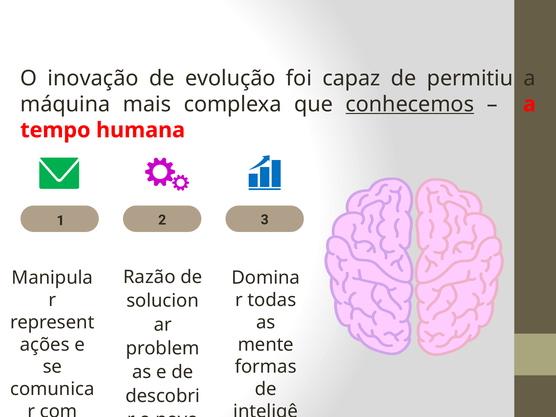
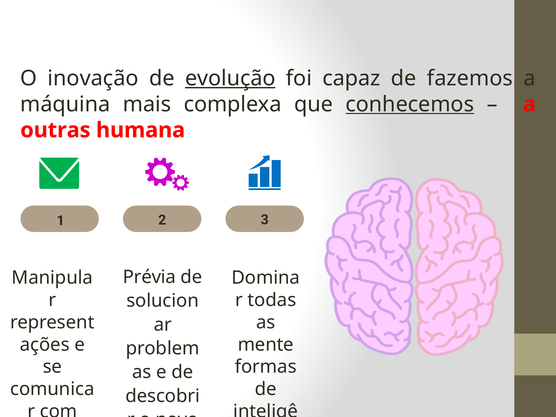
evolução underline: none -> present
permitiu: permitiu -> fazemos
tempo at (55, 130): tempo -> outras
Razão: Razão -> Prévia
